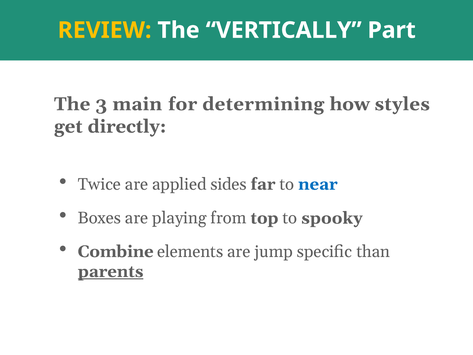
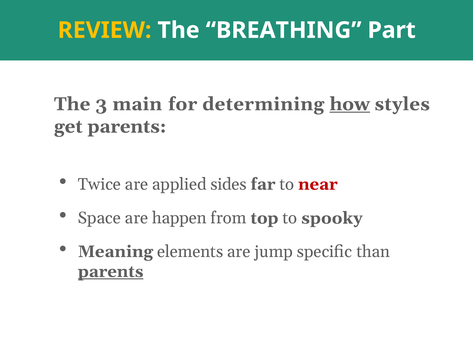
VERTICALLY: VERTICALLY -> BREATHING
how underline: none -> present
get directly: directly -> parents
near colour: blue -> red
Boxes: Boxes -> Space
playing: playing -> happen
Combine: Combine -> Meaning
